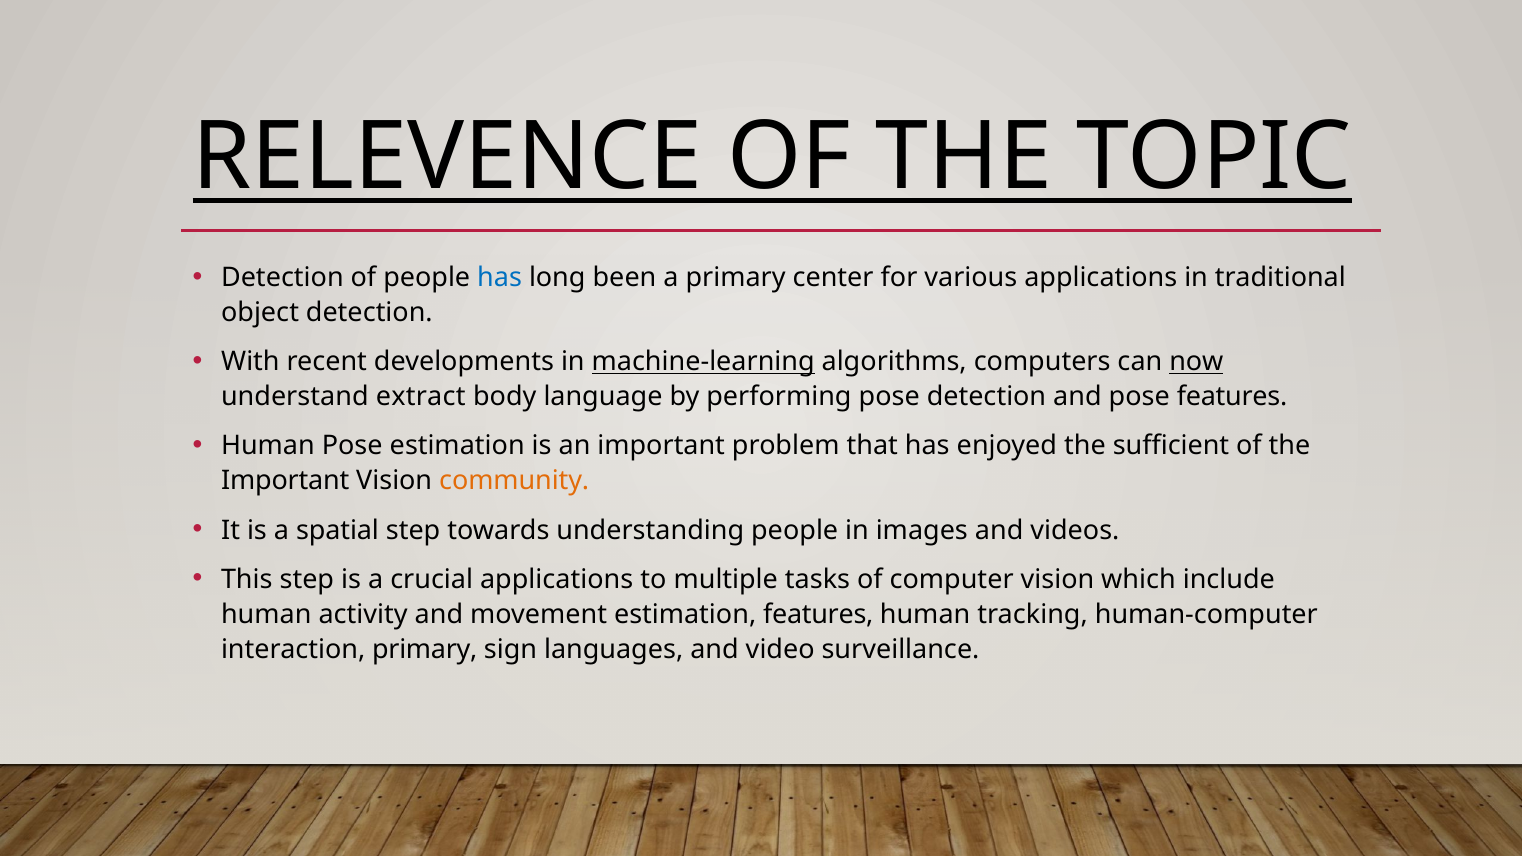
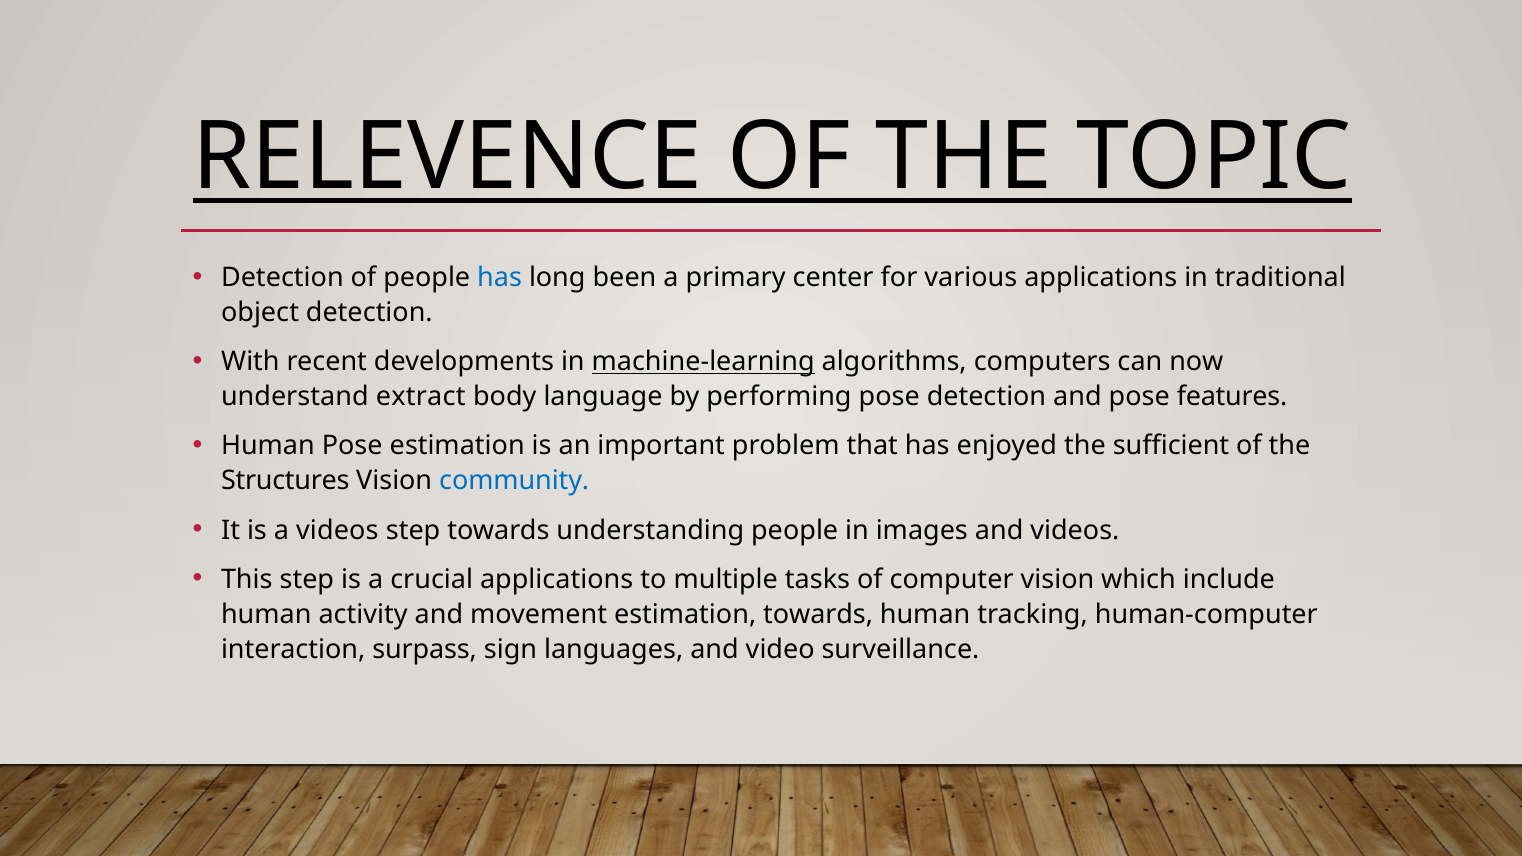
now underline: present -> none
Important at (285, 481): Important -> Structures
community colour: orange -> blue
a spatial: spatial -> videos
estimation features: features -> towards
interaction primary: primary -> surpass
